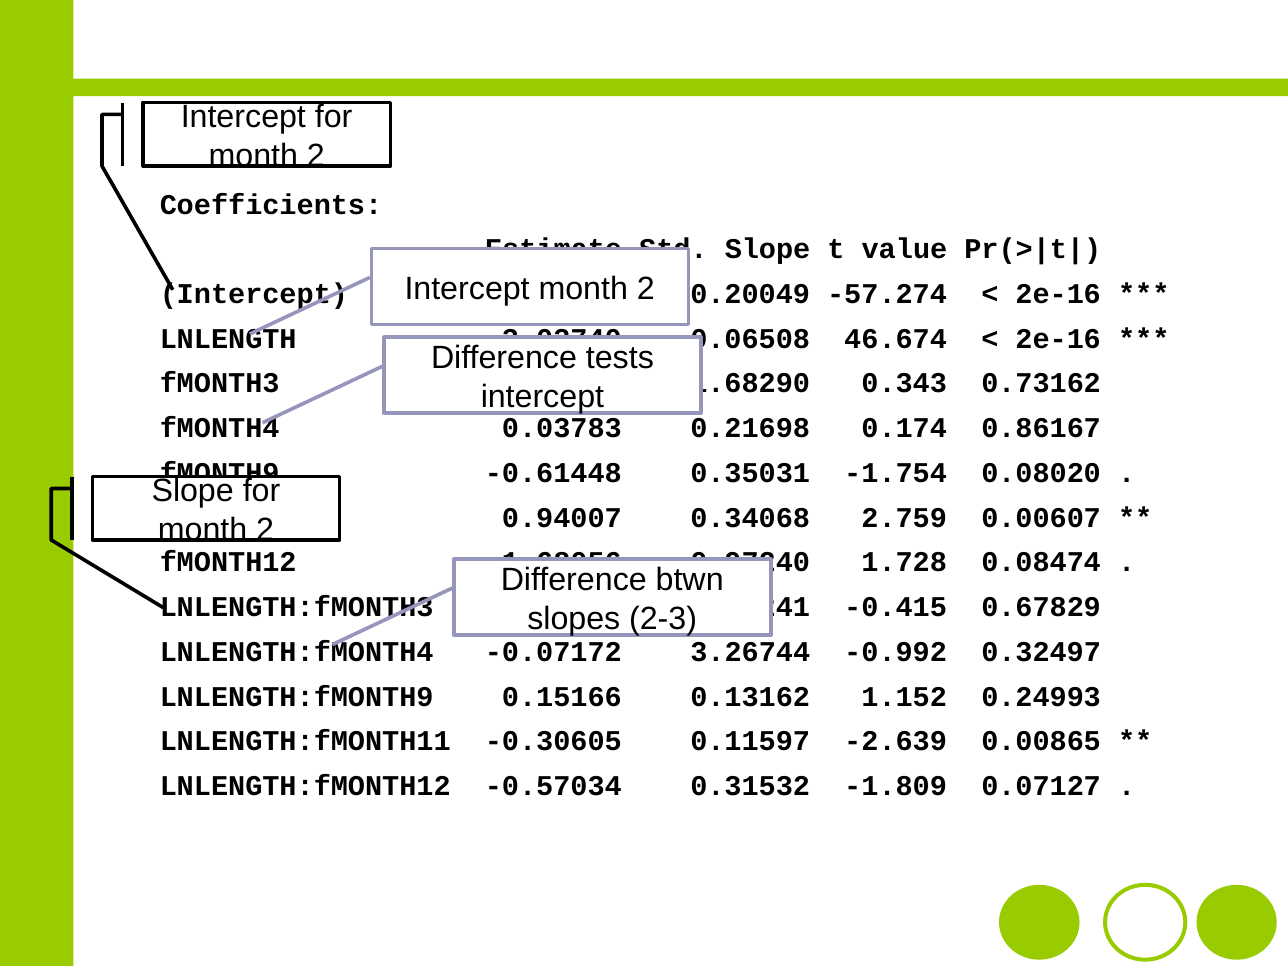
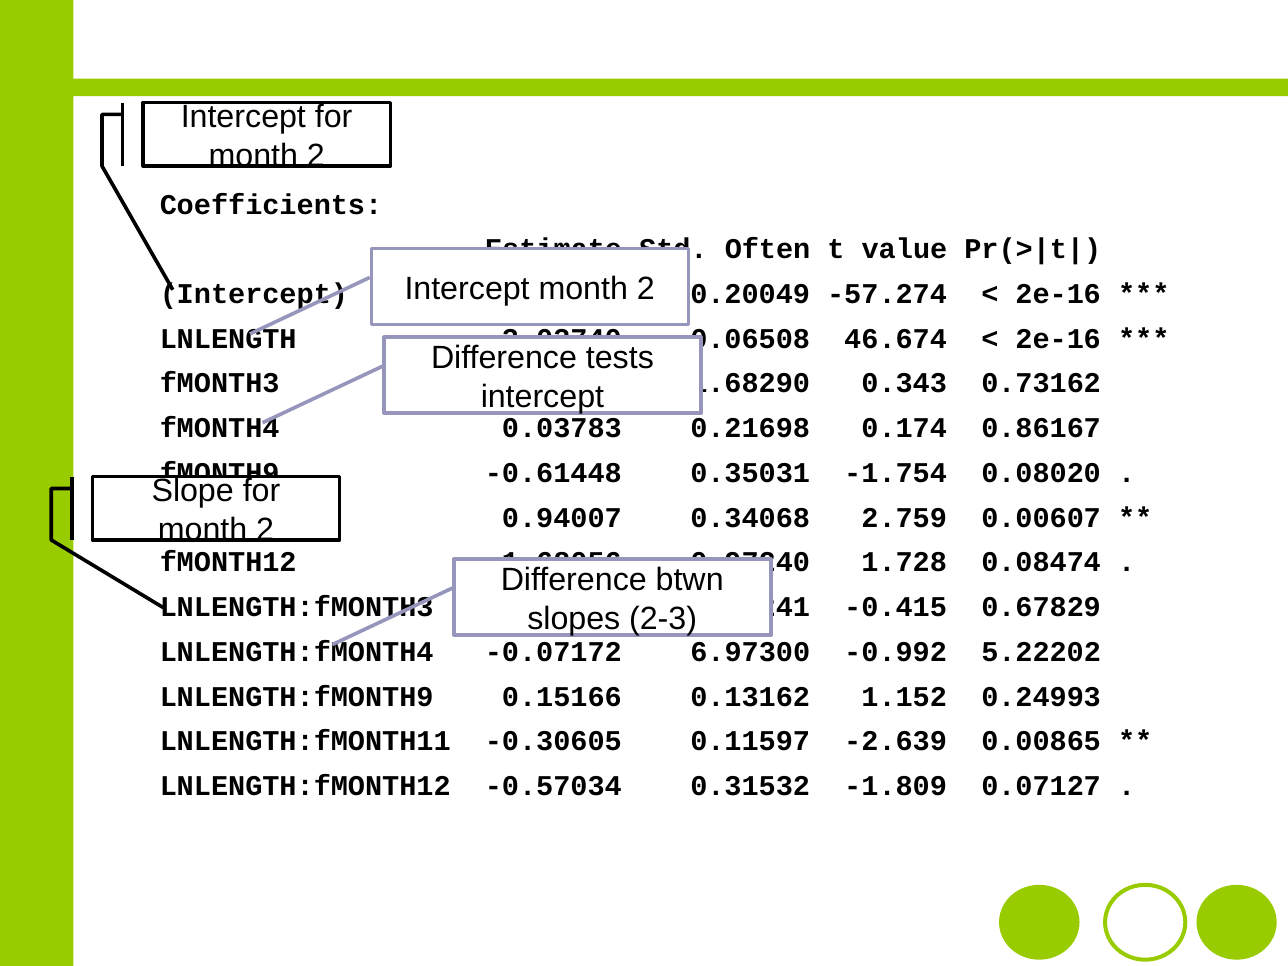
Slope at (768, 249): Slope -> Often
3.26744: 3.26744 -> 6.97300
0.32497: 0.32497 -> 5.22202
